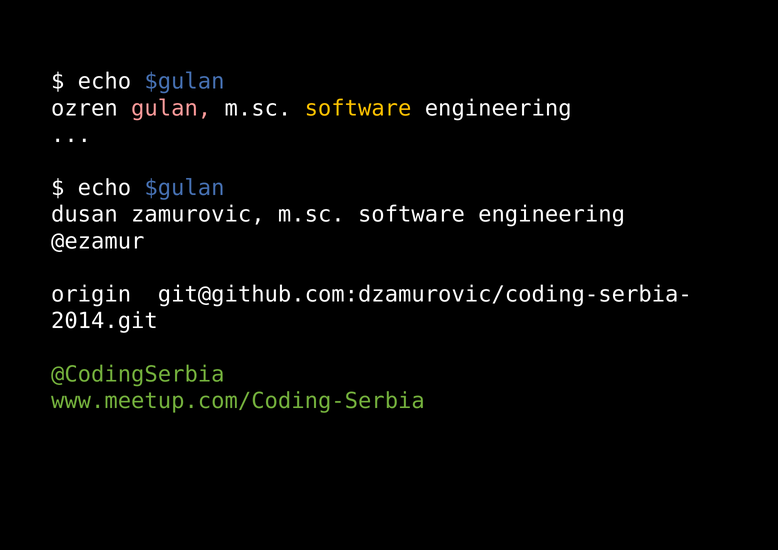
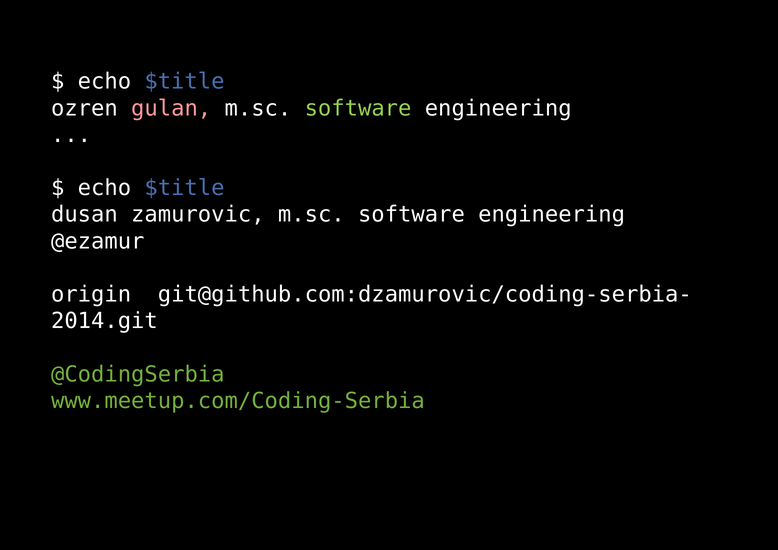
$gulan at (184, 82): $gulan -> $title
software at (358, 108) colour: yellow -> light green
$gulan at (184, 188): $gulan -> $title
